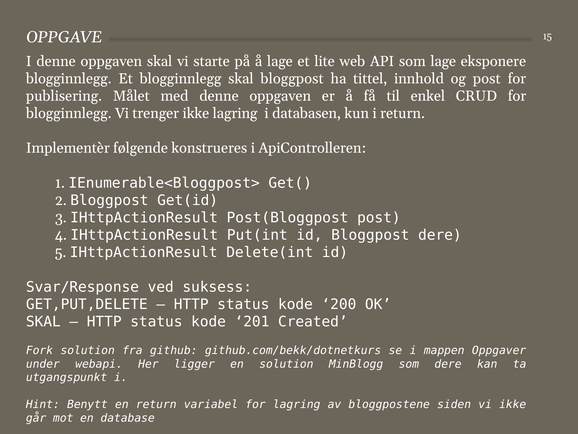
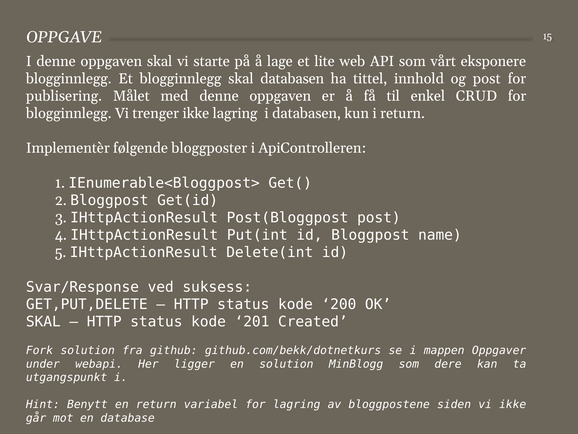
som lage: lage -> vårt
skal bloggpost: bloggpost -> databasen
konstrueres: konstrueres -> bloggposter
Bloggpost dere: dere -> name
